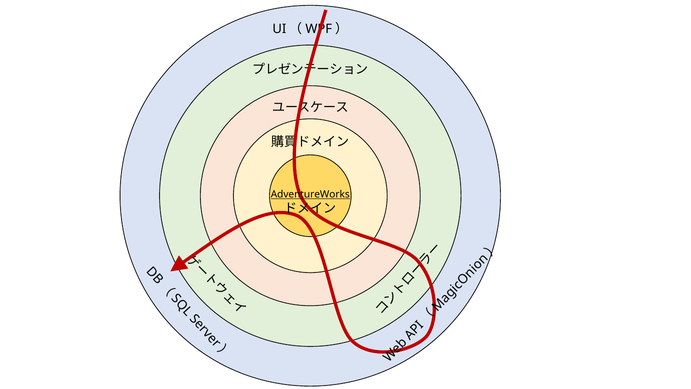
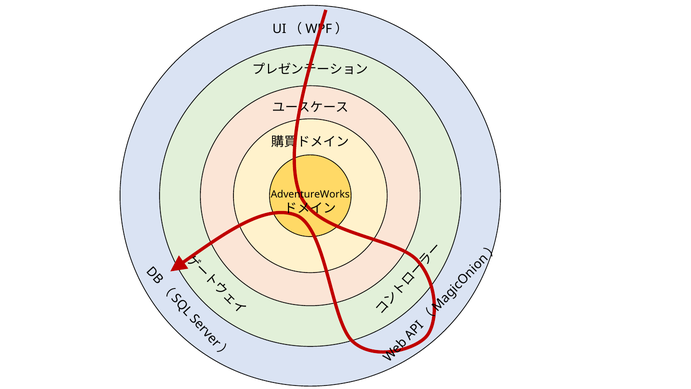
AdventureWorks underline: present -> none
